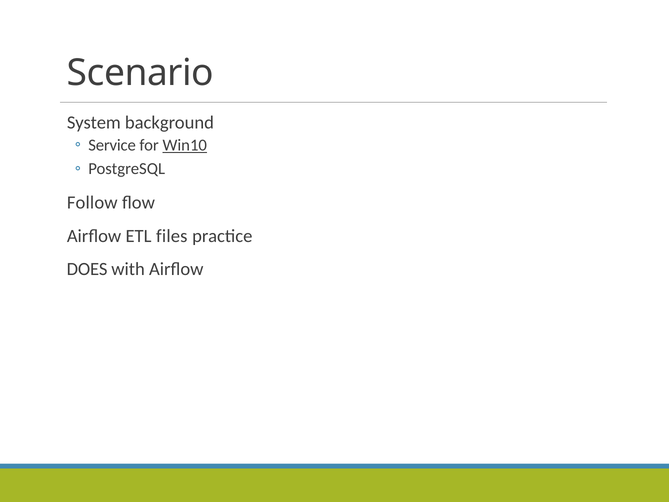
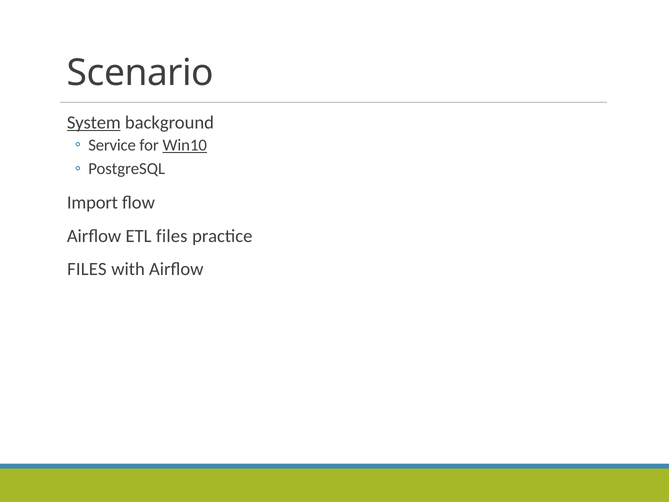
System underline: none -> present
Follow: Follow -> Import
DOES at (87, 269): DOES -> FILES
